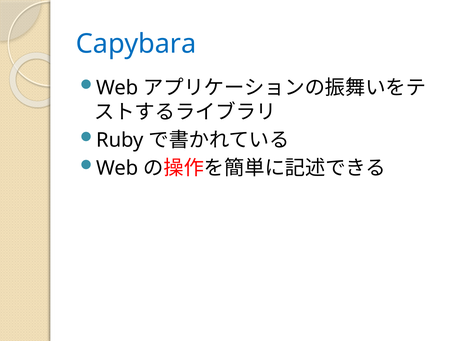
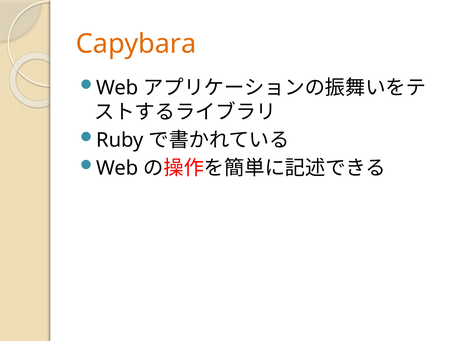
Capybara colour: blue -> orange
